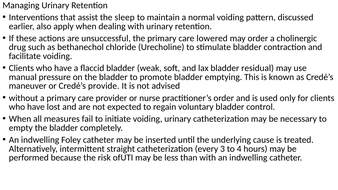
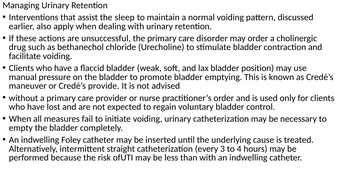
lowered: lowered -> disorder
residual: residual -> position
